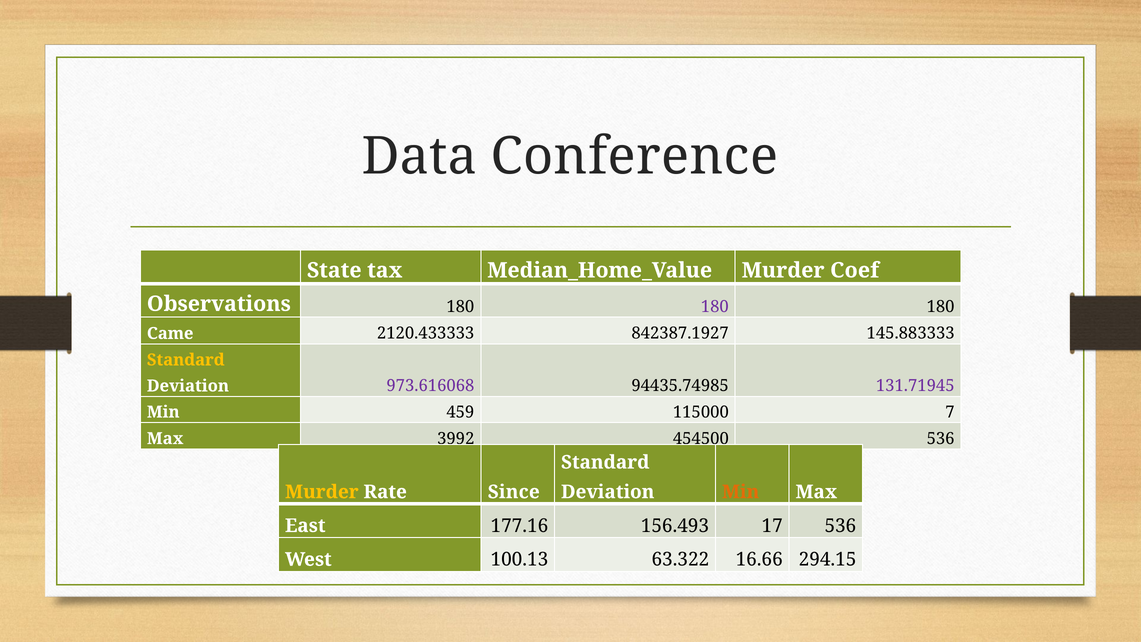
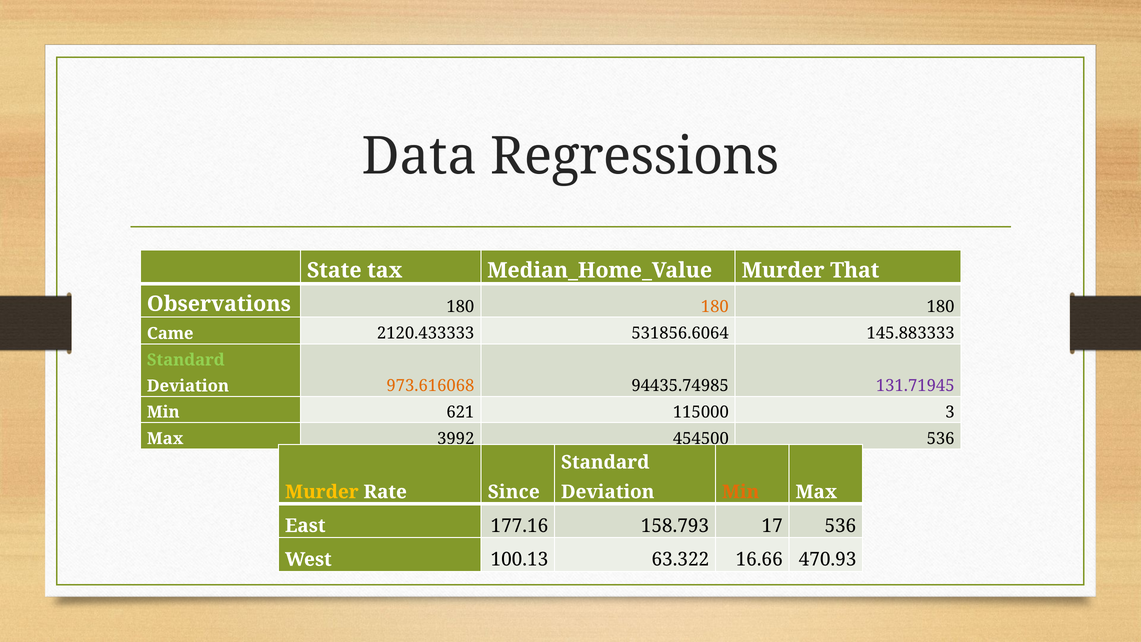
Conference: Conference -> Regressions
Coef: Coef -> That
180 at (715, 307) colour: purple -> orange
842387.1927: 842387.1927 -> 531856.6064
Standard at (186, 360) colour: yellow -> light green
973.616068 colour: purple -> orange
459: 459 -> 621
7: 7 -> 3
156.493: 156.493 -> 158.793
294.15: 294.15 -> 470.93
